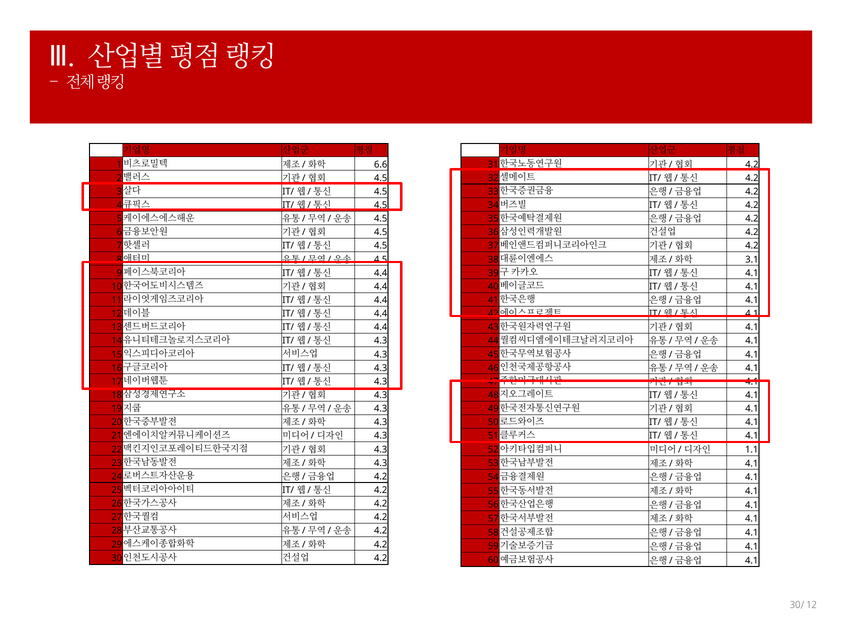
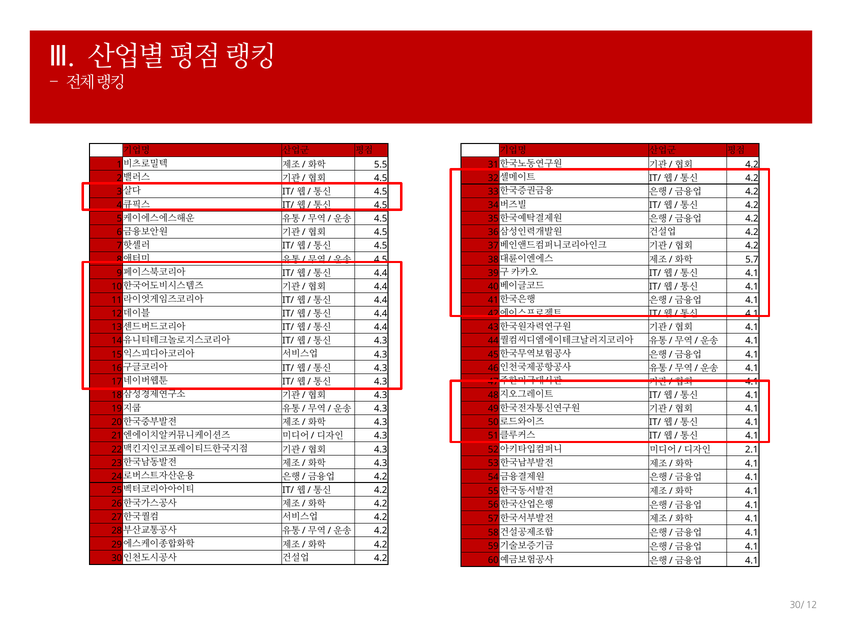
6.6: 6.6 -> 5.5
3.1: 3.1 -> 5.7
1.1: 1.1 -> 2.1
